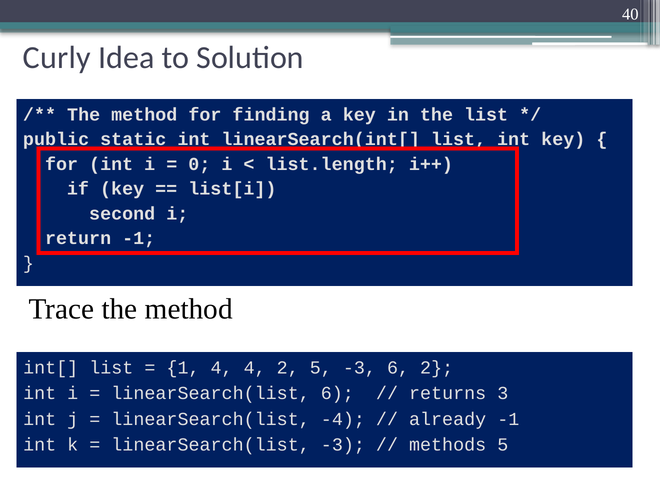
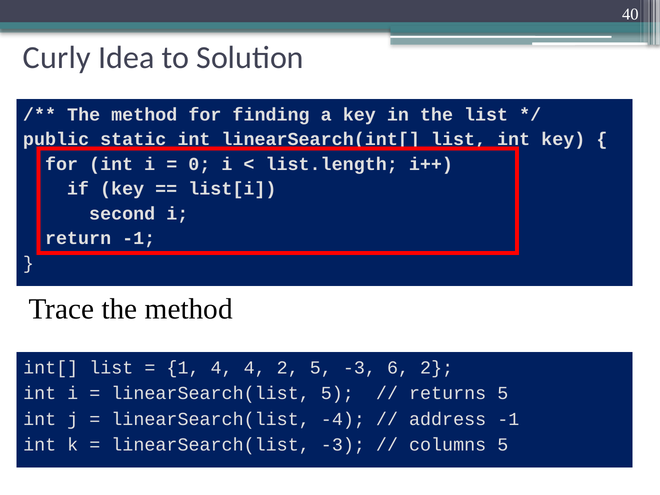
linearSearch(list 6: 6 -> 5
returns 3: 3 -> 5
already: already -> address
methods: methods -> columns
